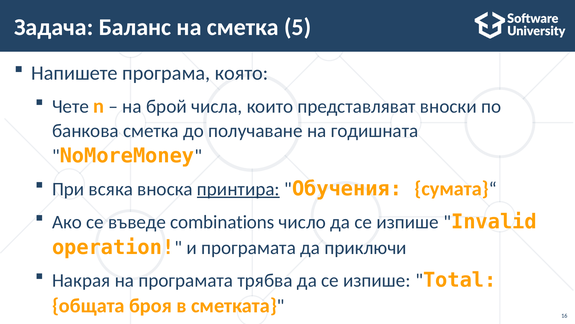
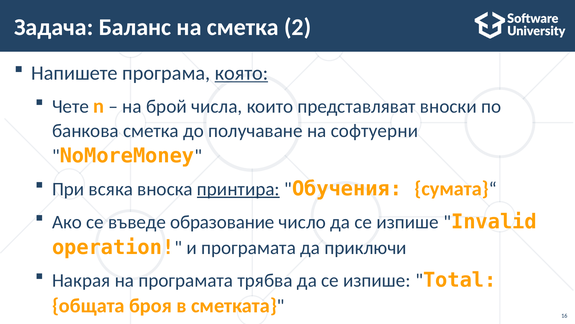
5: 5 -> 2
която underline: none -> present
годишната: годишната -> софтуерни
combinations: combinations -> образование
